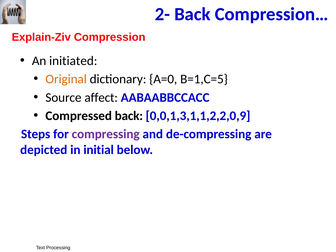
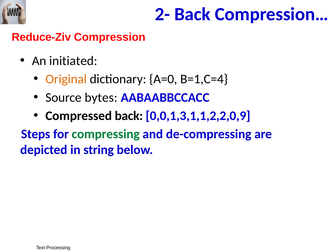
Explain-Ziv: Explain-Ziv -> Reduce-Ziv
B=1,C=5: B=1,C=5 -> B=1,C=4
affect: affect -> bytes
compressing colour: purple -> green
initial: initial -> string
